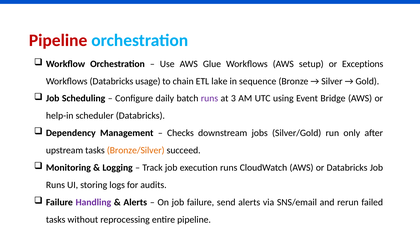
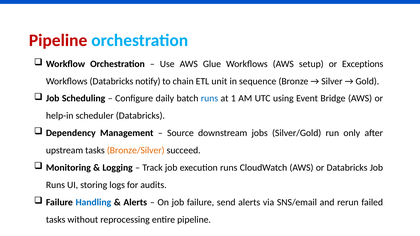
usage: usage -> notify
lake: lake -> unit
runs at (210, 99) colour: purple -> blue
3: 3 -> 1
Checks: Checks -> Source
Handling colour: purple -> blue
